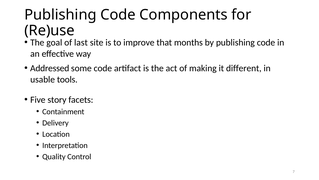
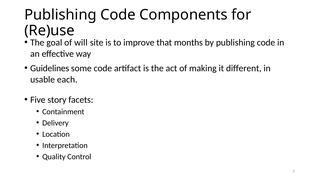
last: last -> will
Addressed: Addressed -> Guidelines
tools: tools -> each
